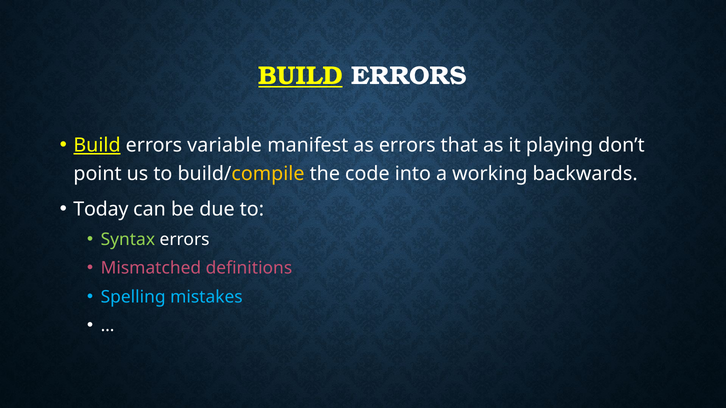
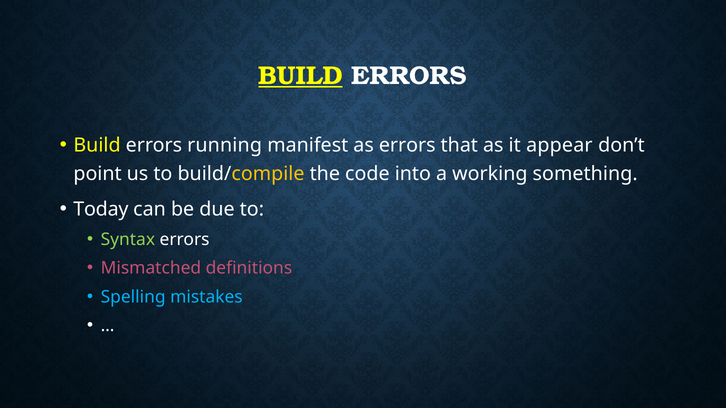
Build at (97, 145) underline: present -> none
variable: variable -> running
playing: playing -> appear
backwards: backwards -> something
